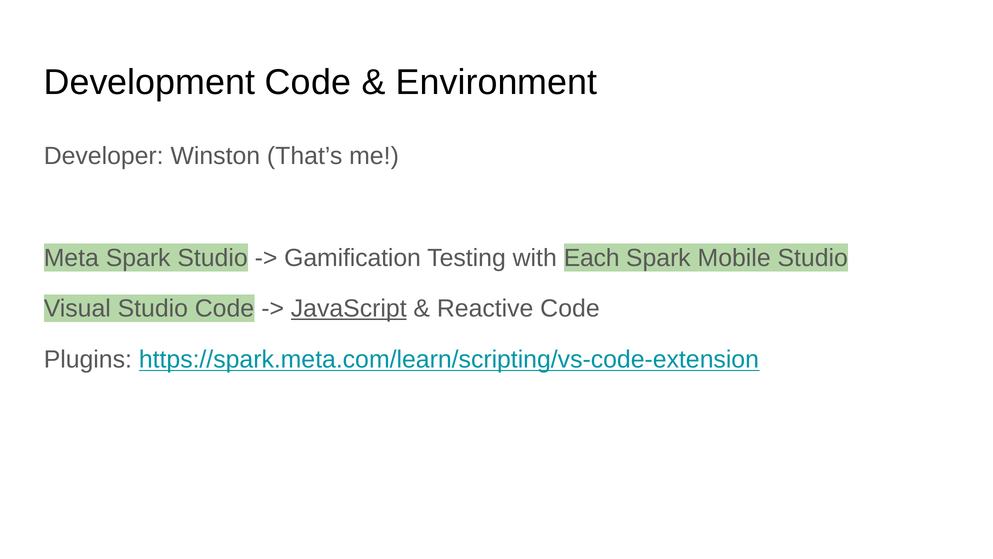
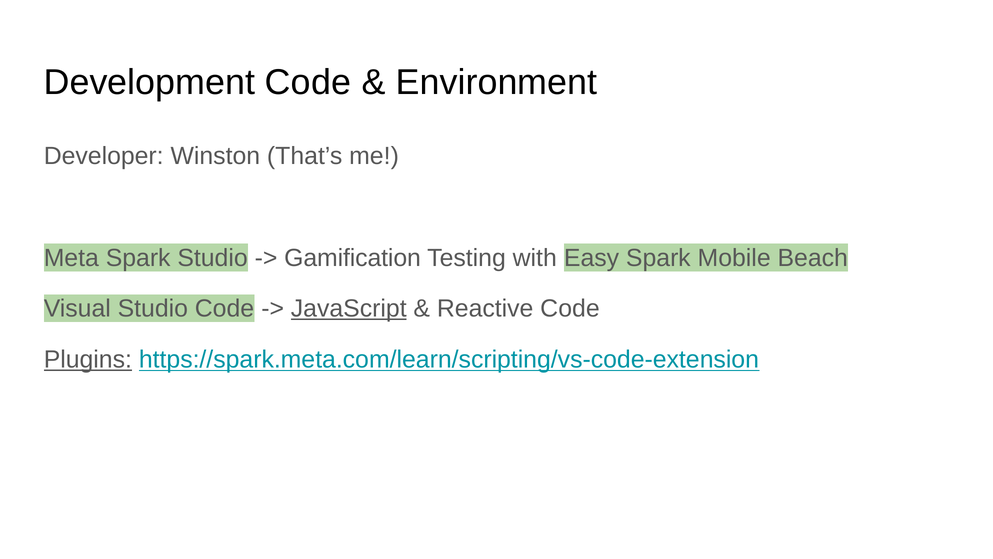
Each: Each -> Easy
Mobile Studio: Studio -> Beach
Plugins underline: none -> present
